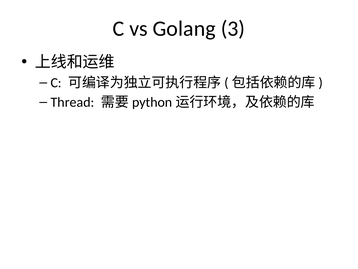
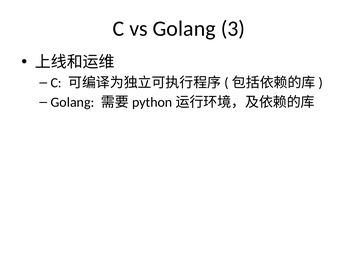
Thread at (72, 102): Thread -> Golang
